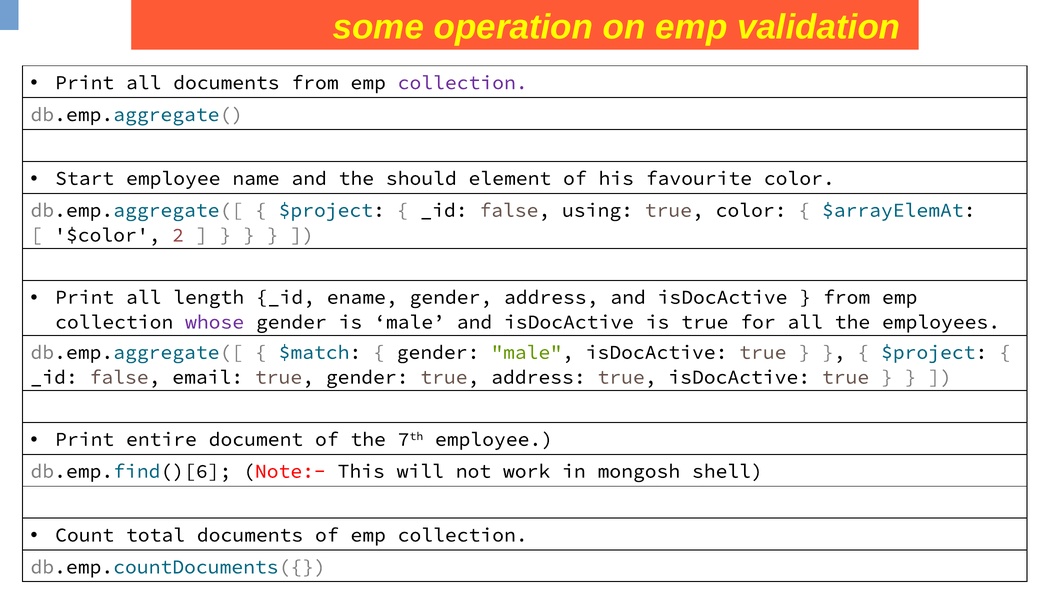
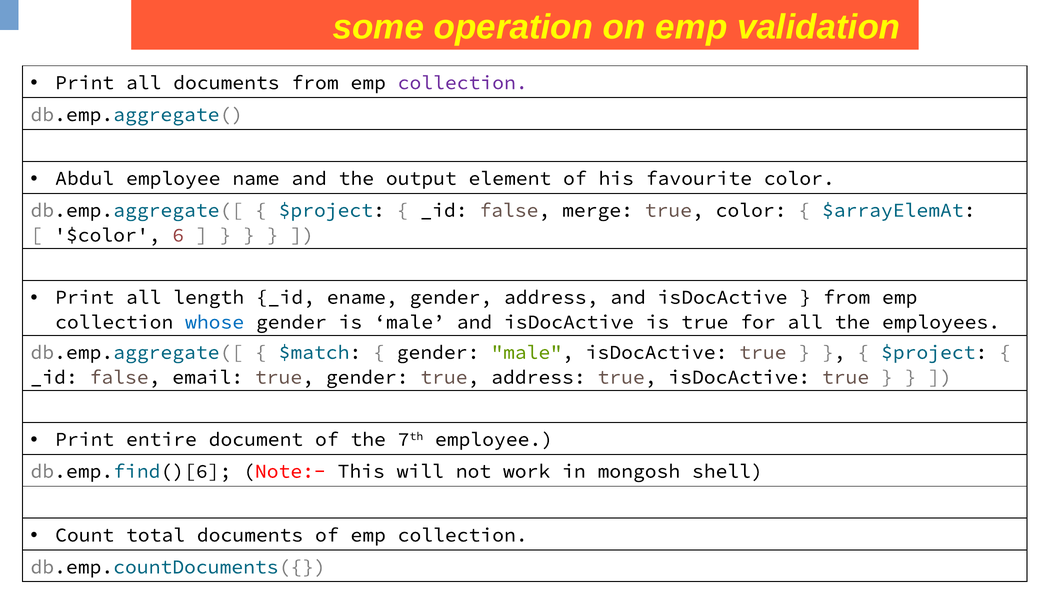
Start: Start -> Abdul
should: should -> output
using: using -> merge
2: 2 -> 6
whose colour: purple -> blue
